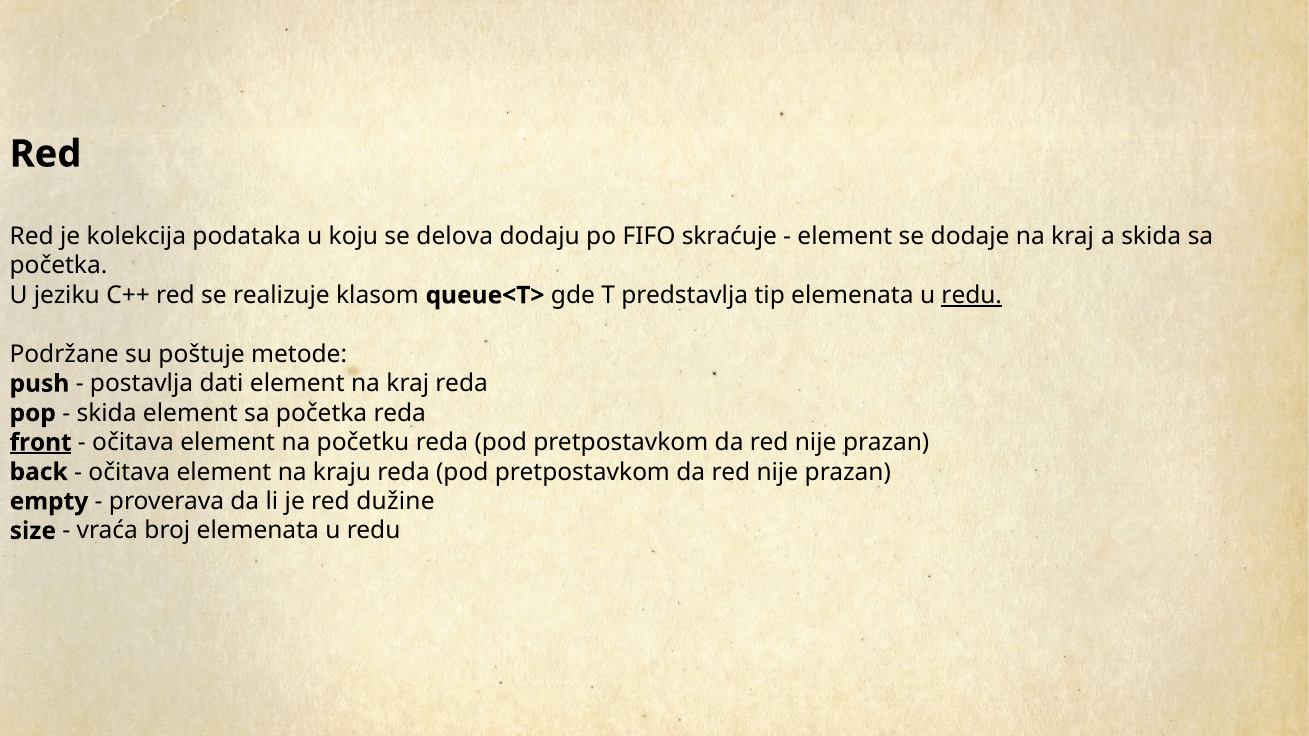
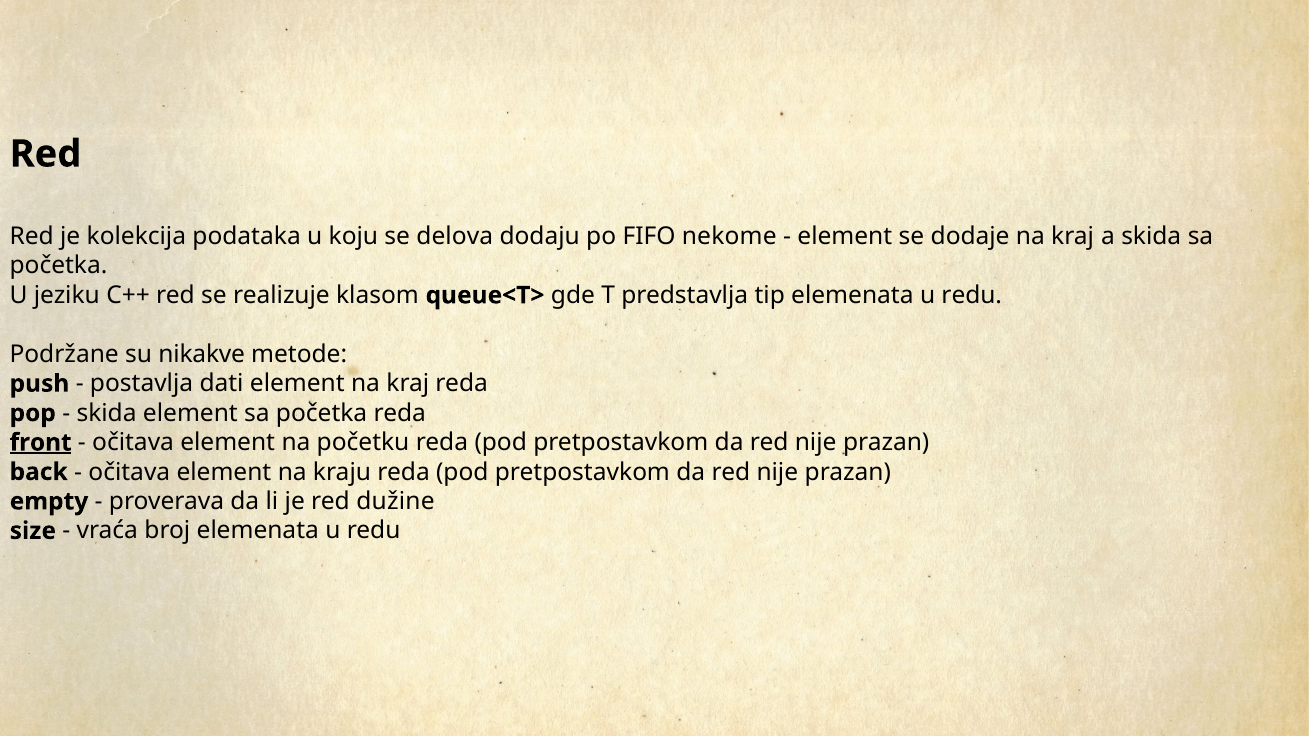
skraćuje: skraćuje -> nekome
redu at (972, 295) underline: present -> none
poštuje: poštuje -> nikakve
